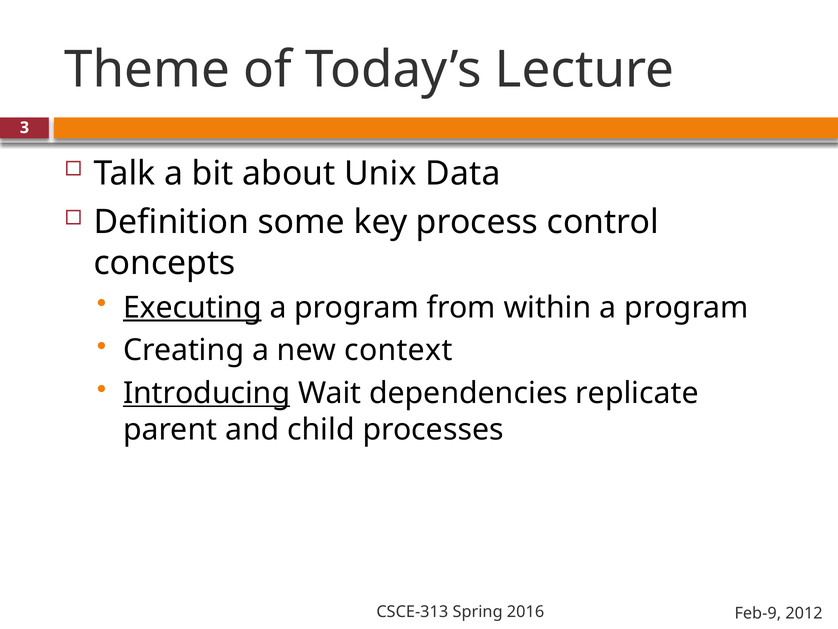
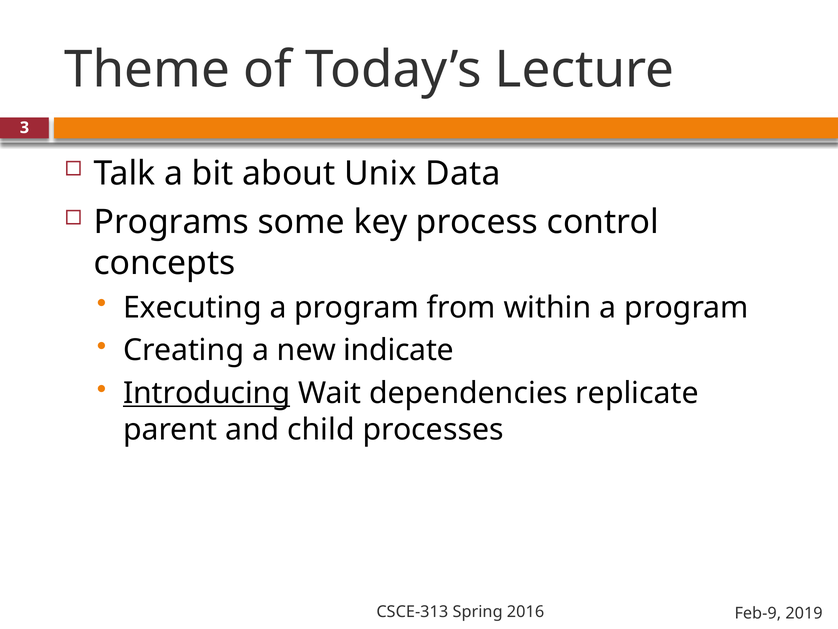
Definition: Definition -> Programs
Executing underline: present -> none
context: context -> indicate
2012: 2012 -> 2019
